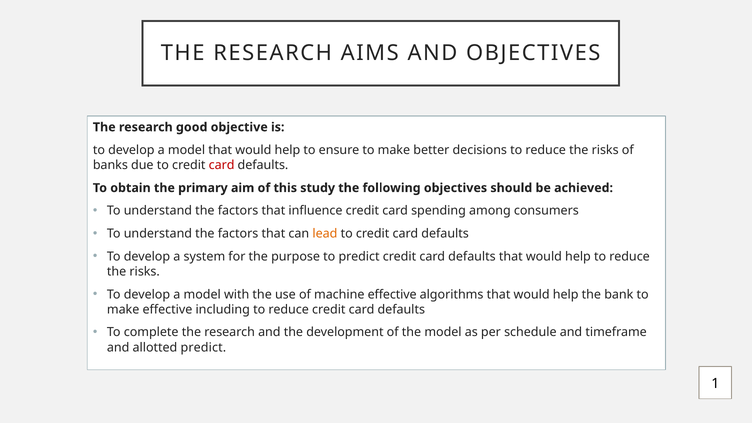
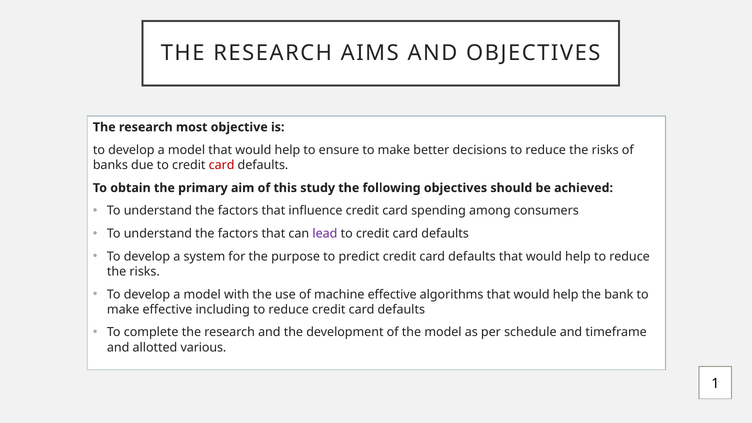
good: good -> most
lead colour: orange -> purple
allotted predict: predict -> various
